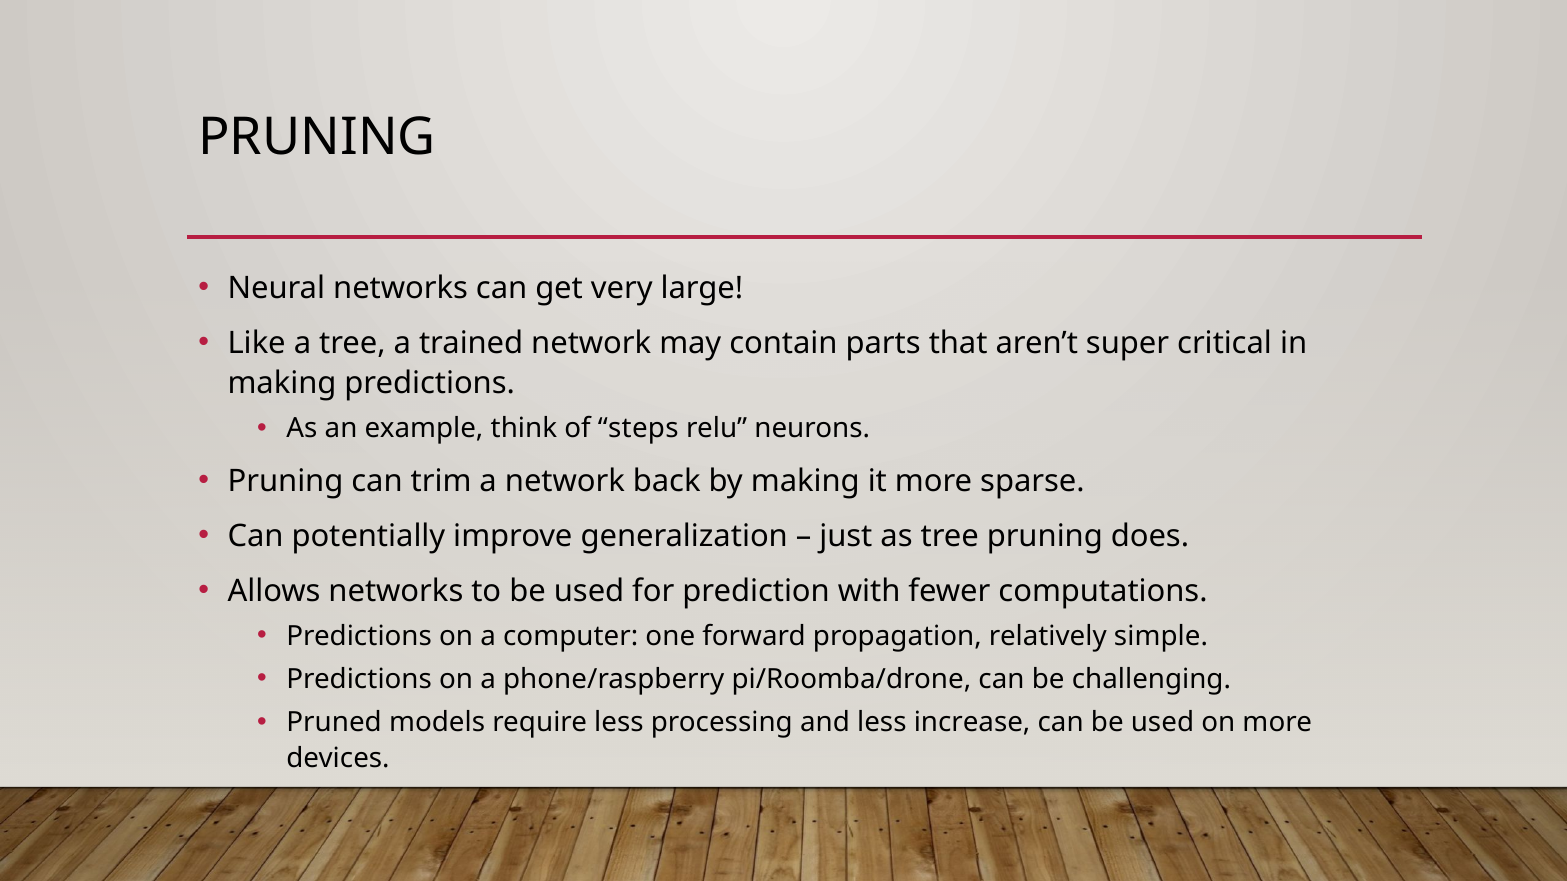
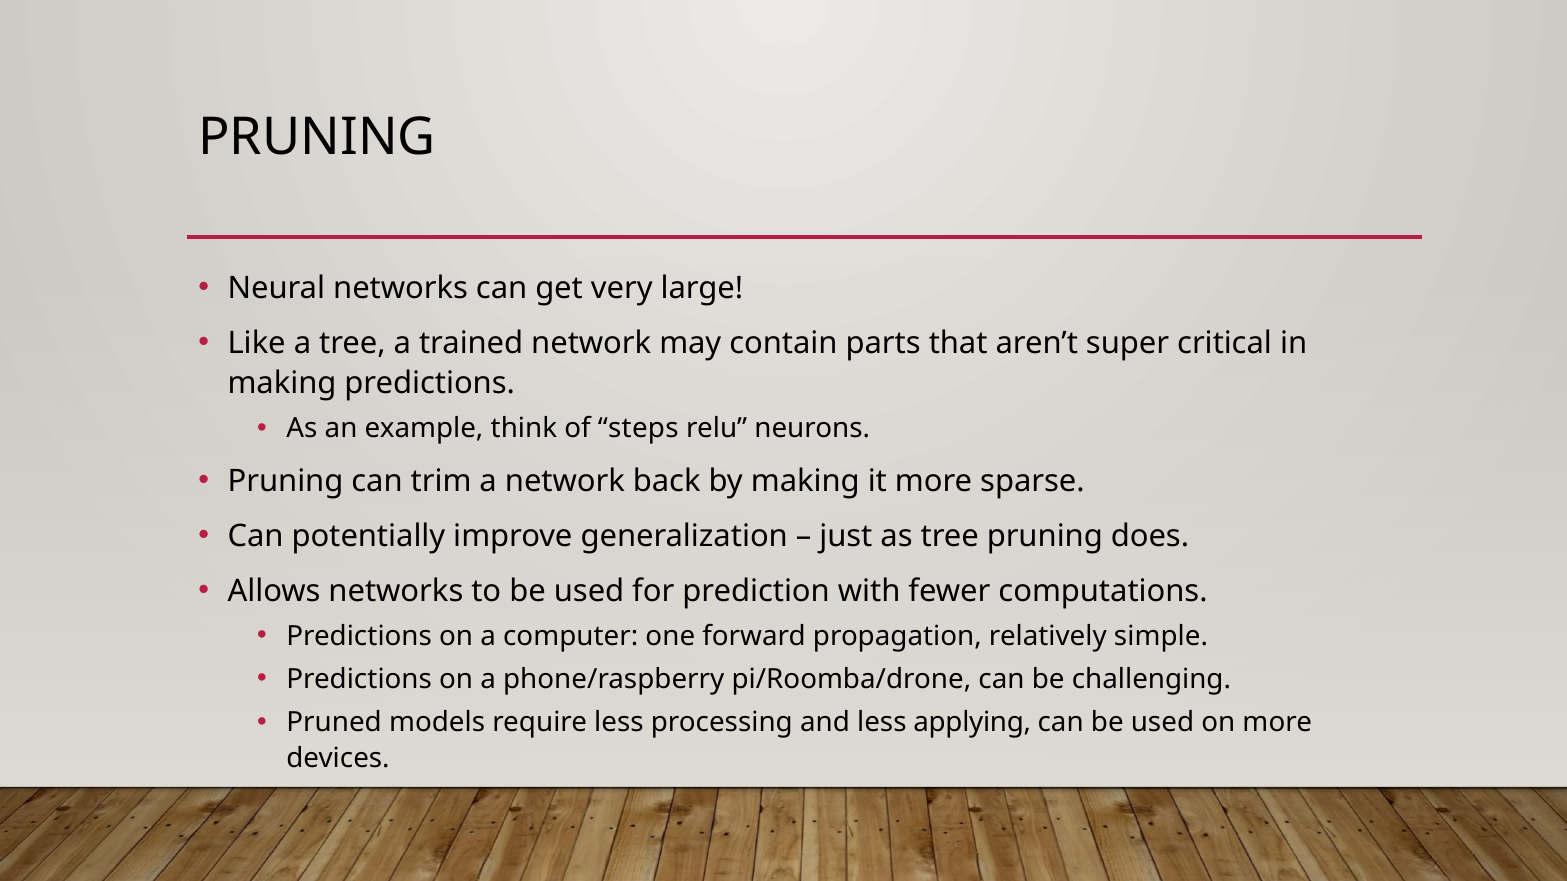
increase: increase -> applying
